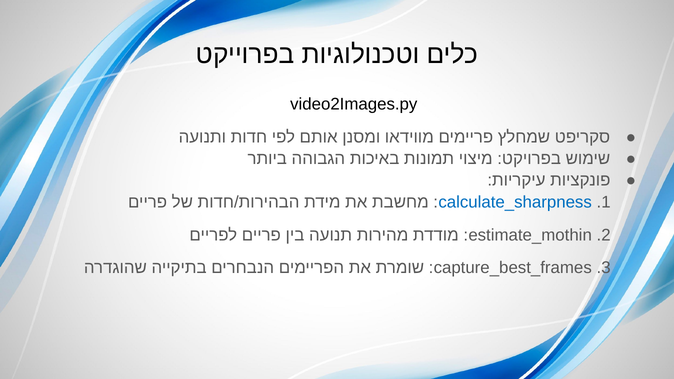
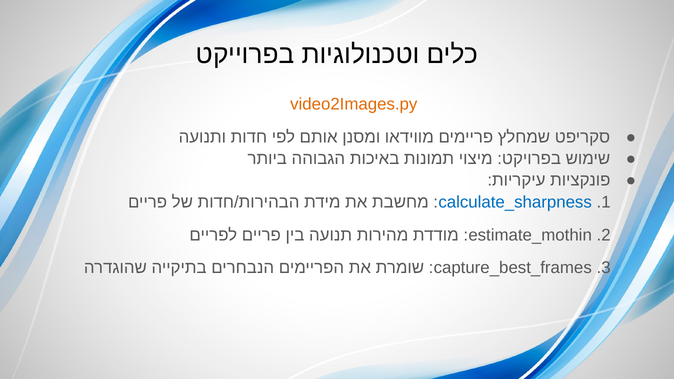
video2Images.py colour: black -> orange
